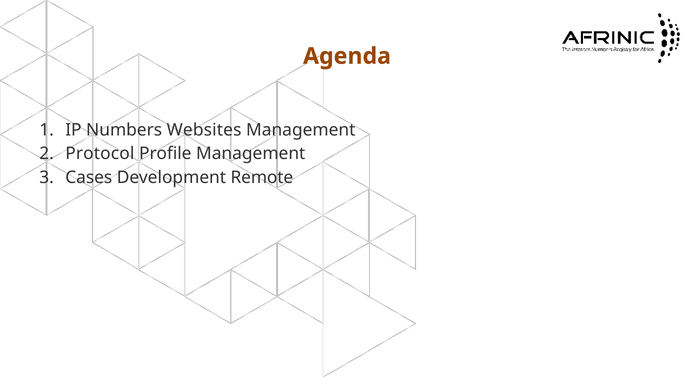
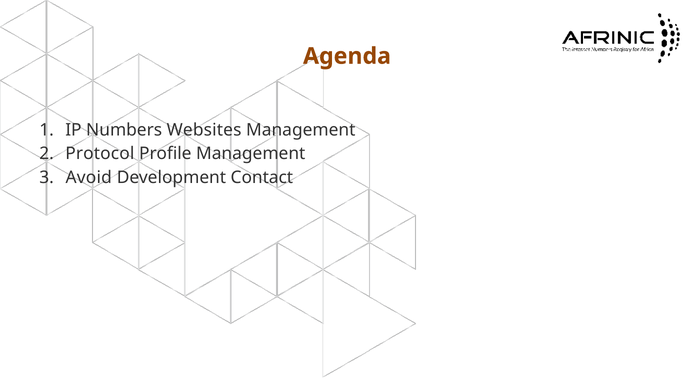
Cases: Cases -> Avoid
Remote: Remote -> Contact
